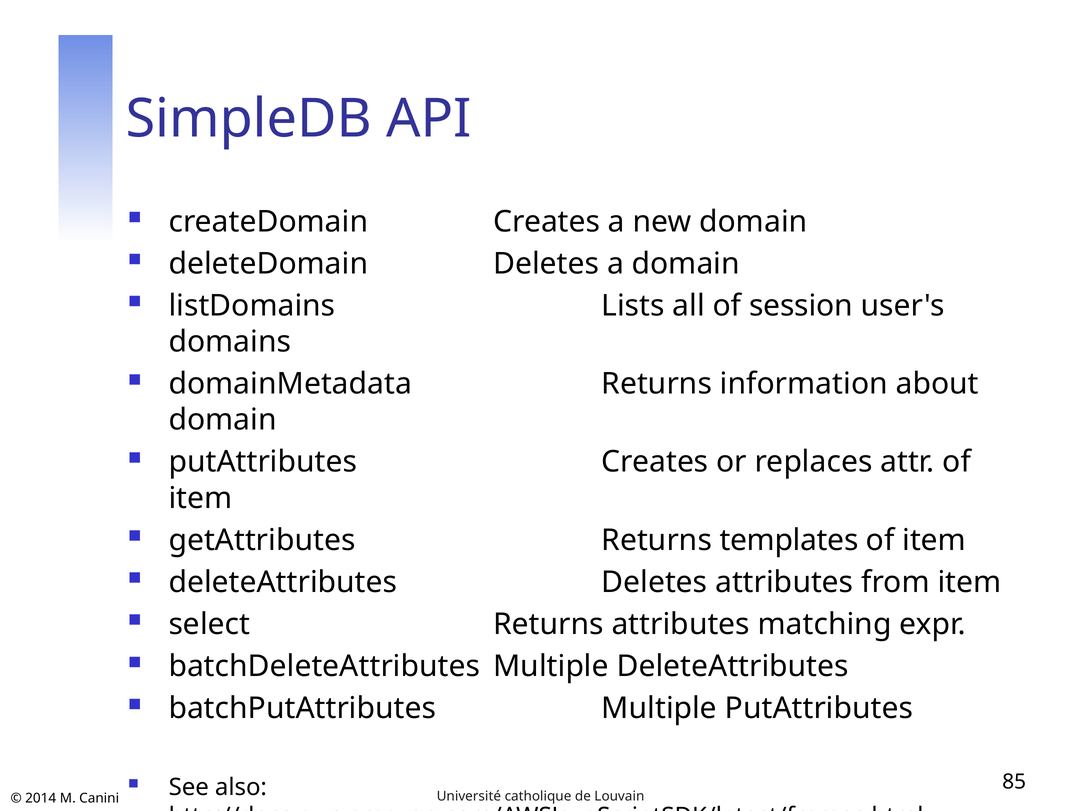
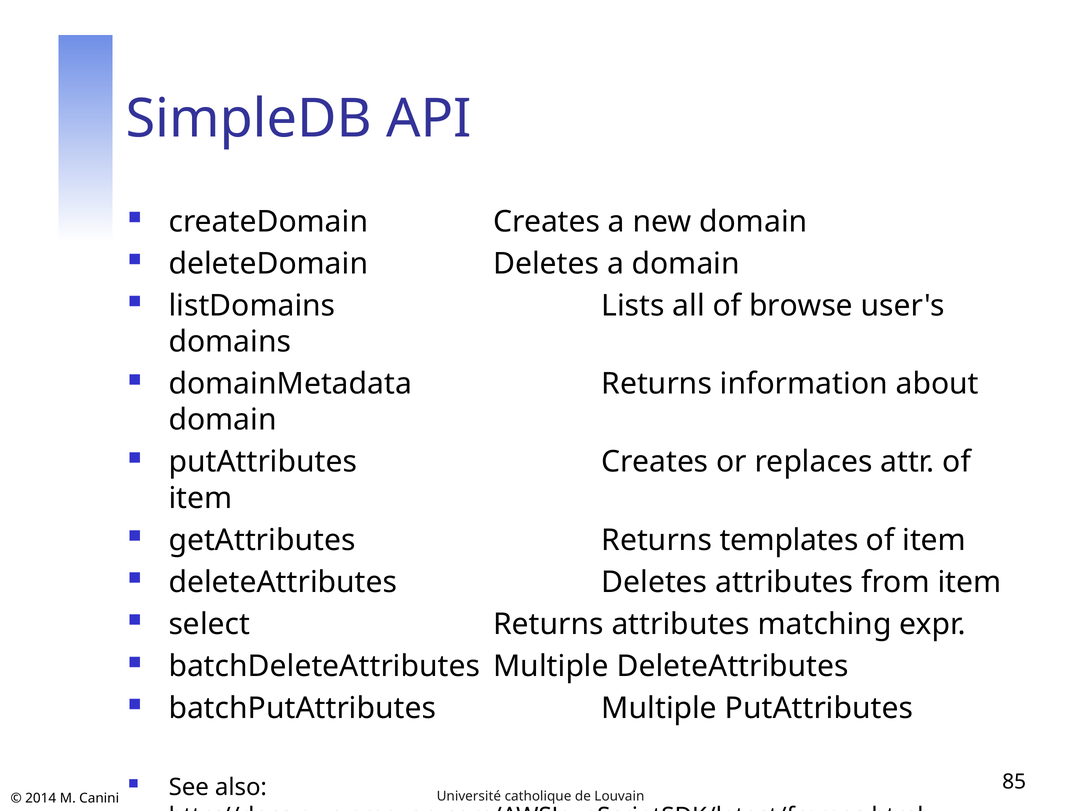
session: session -> browse
